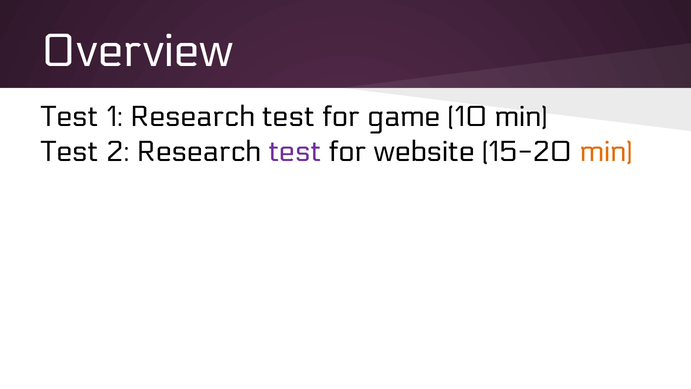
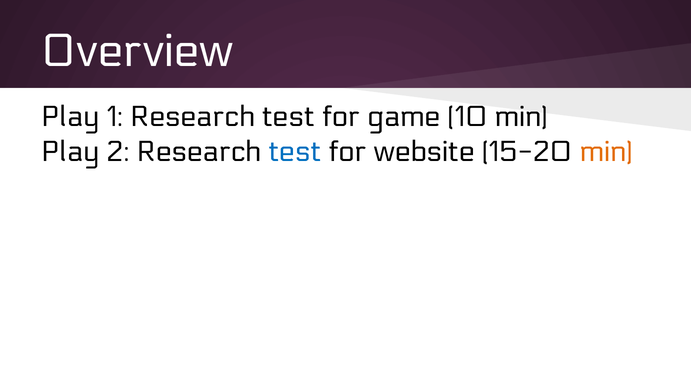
Test at (70, 117): Test -> Play
Test at (70, 151): Test -> Play
test at (295, 151) colour: purple -> blue
